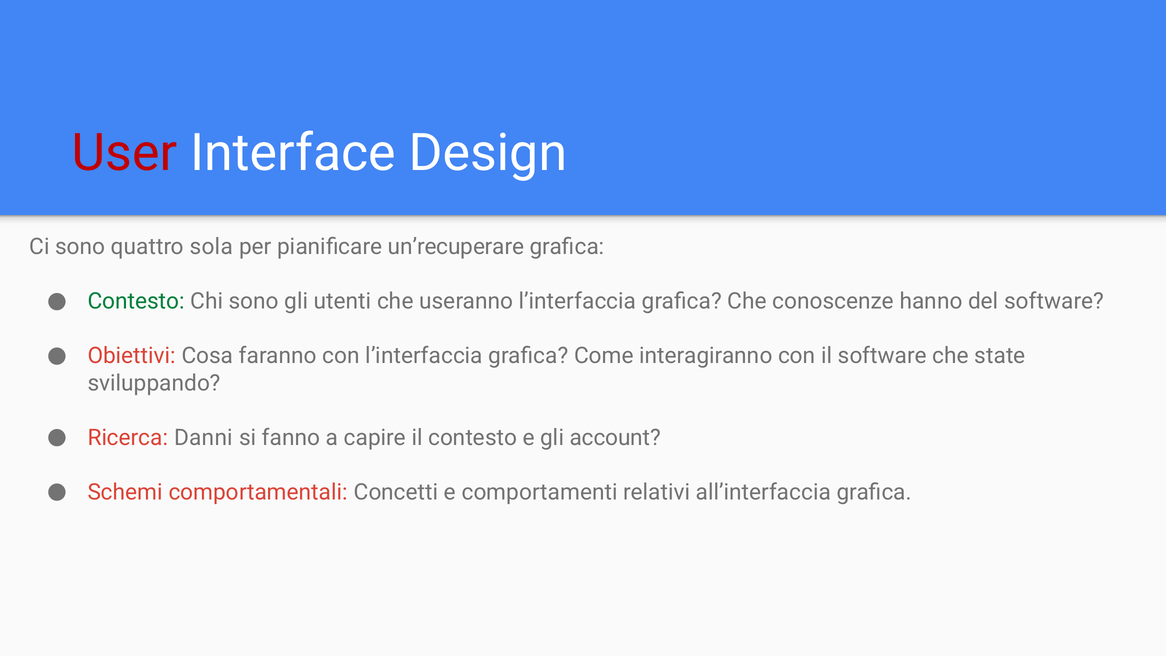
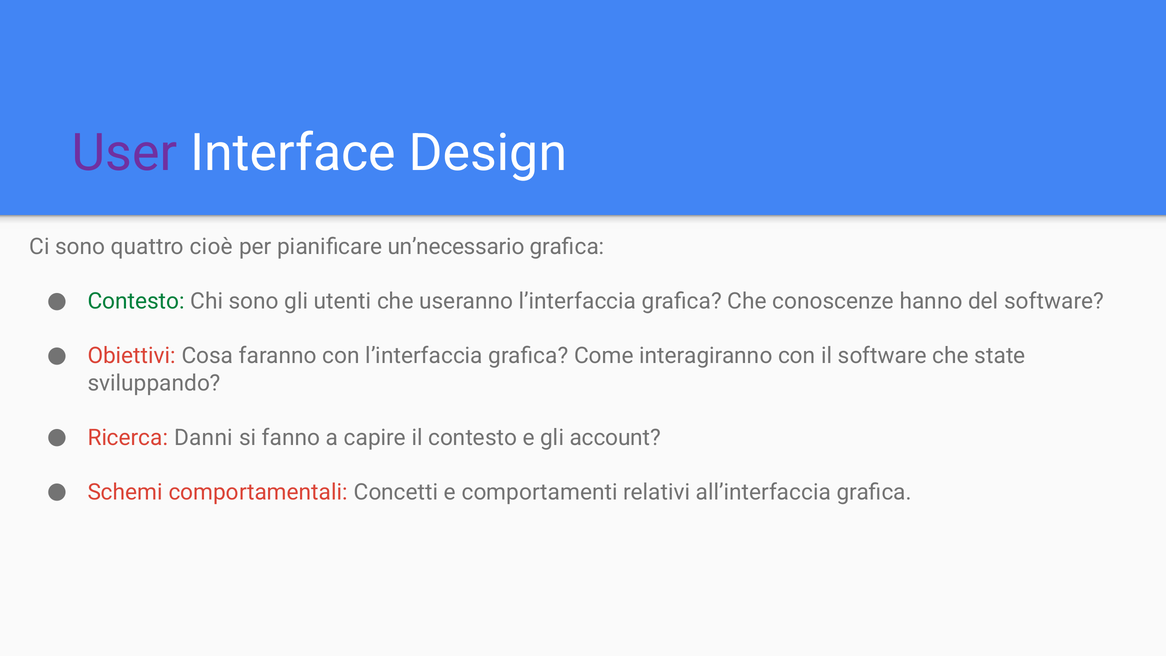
User colour: red -> purple
sola: sola -> cioè
un’recuperare: un’recuperare -> un’necessario
